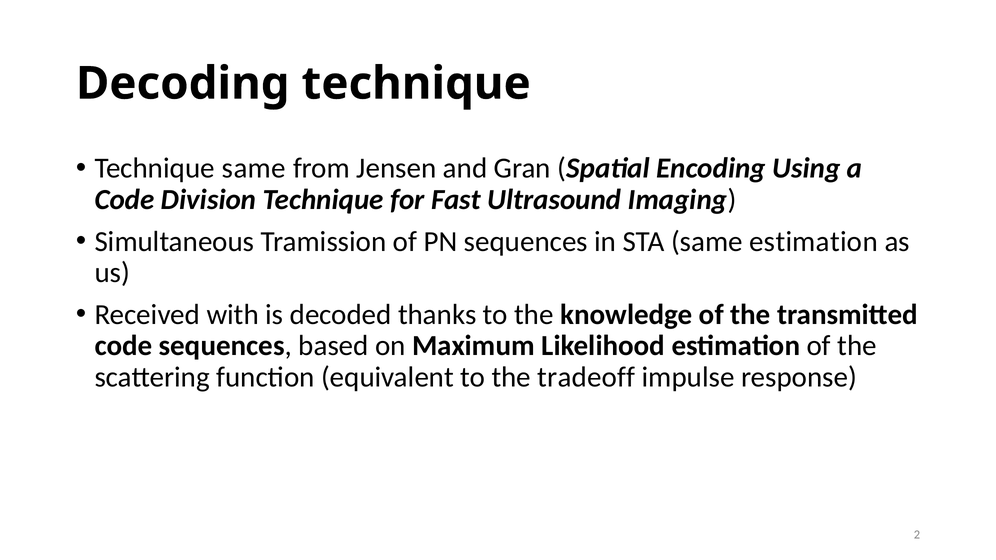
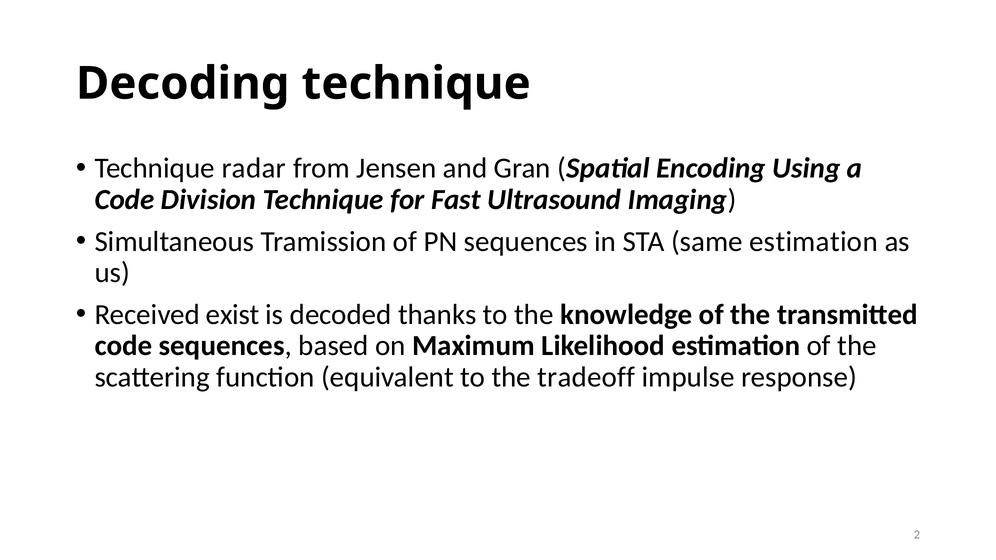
Technique same: same -> radar
with: with -> exist
